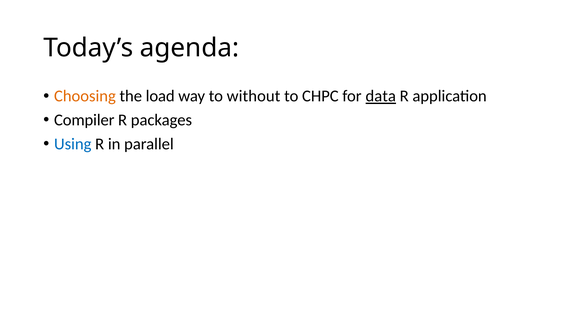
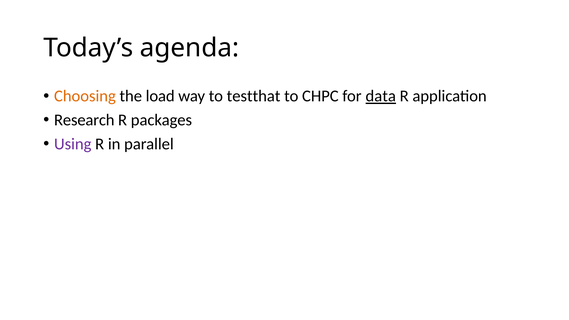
without: without -> testthat
Compiler: Compiler -> Research
Using colour: blue -> purple
